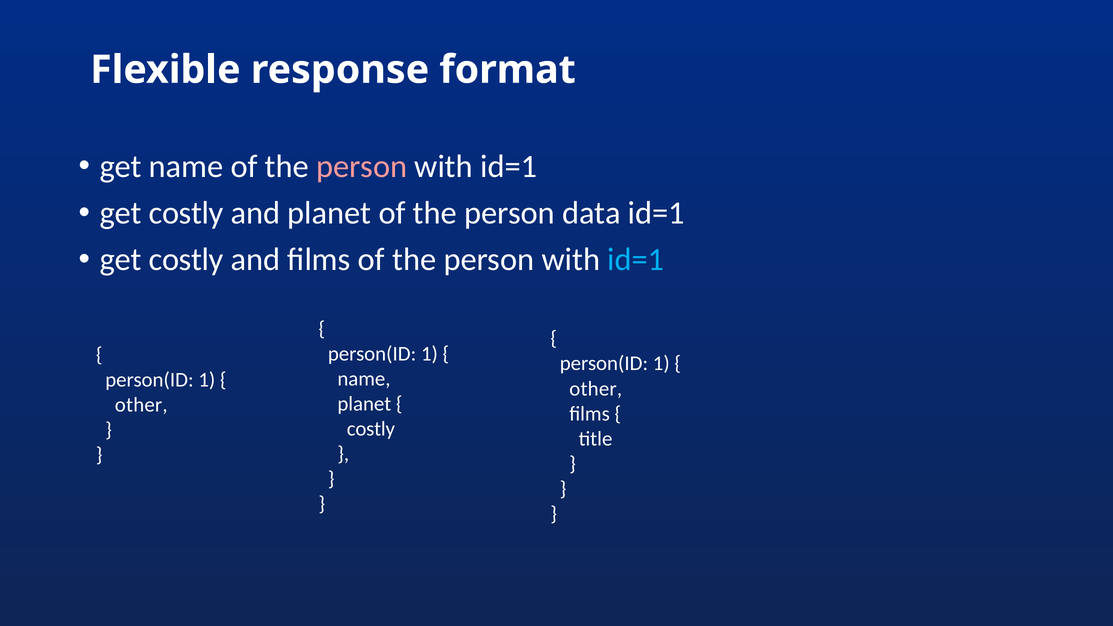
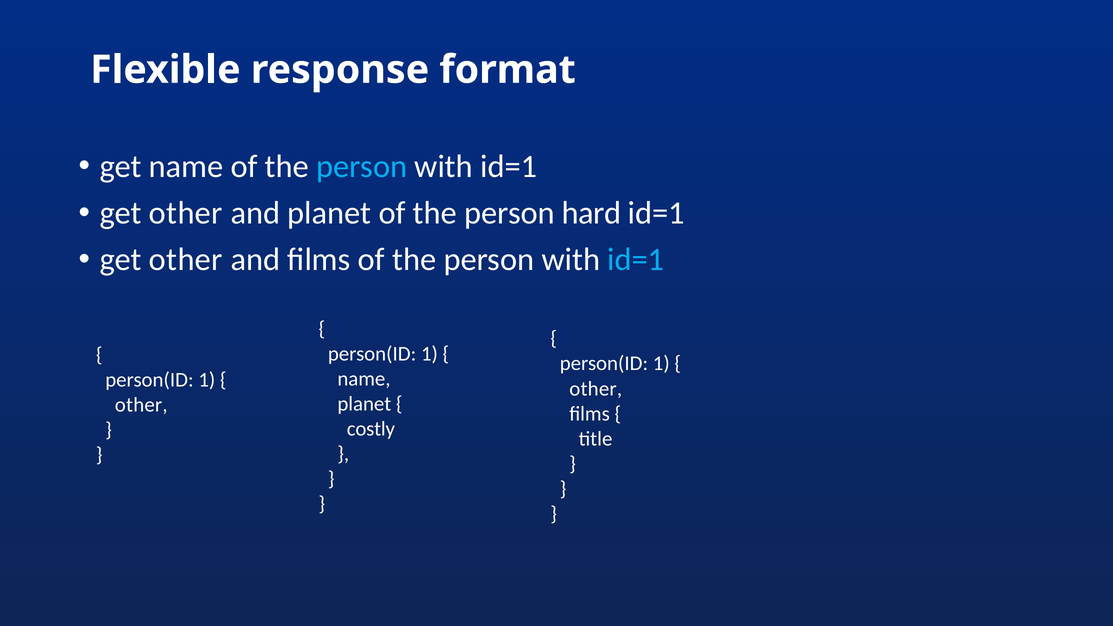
person at (362, 166) colour: pink -> light blue
costly at (186, 213): costly -> other
data: data -> hard
costly at (186, 260): costly -> other
